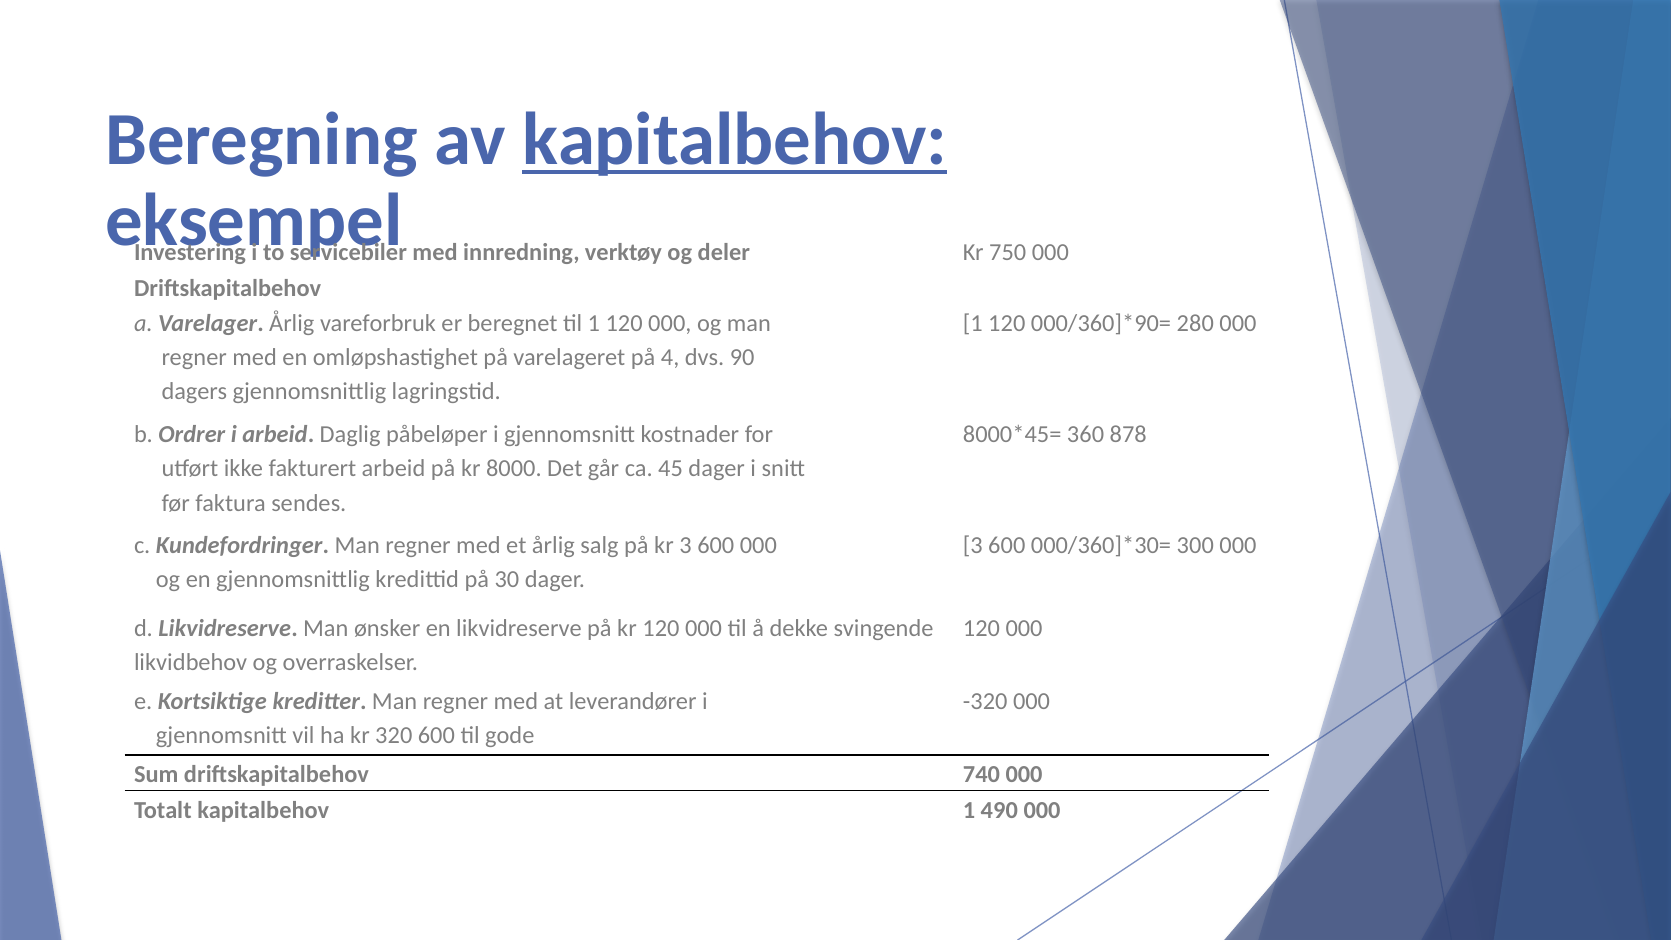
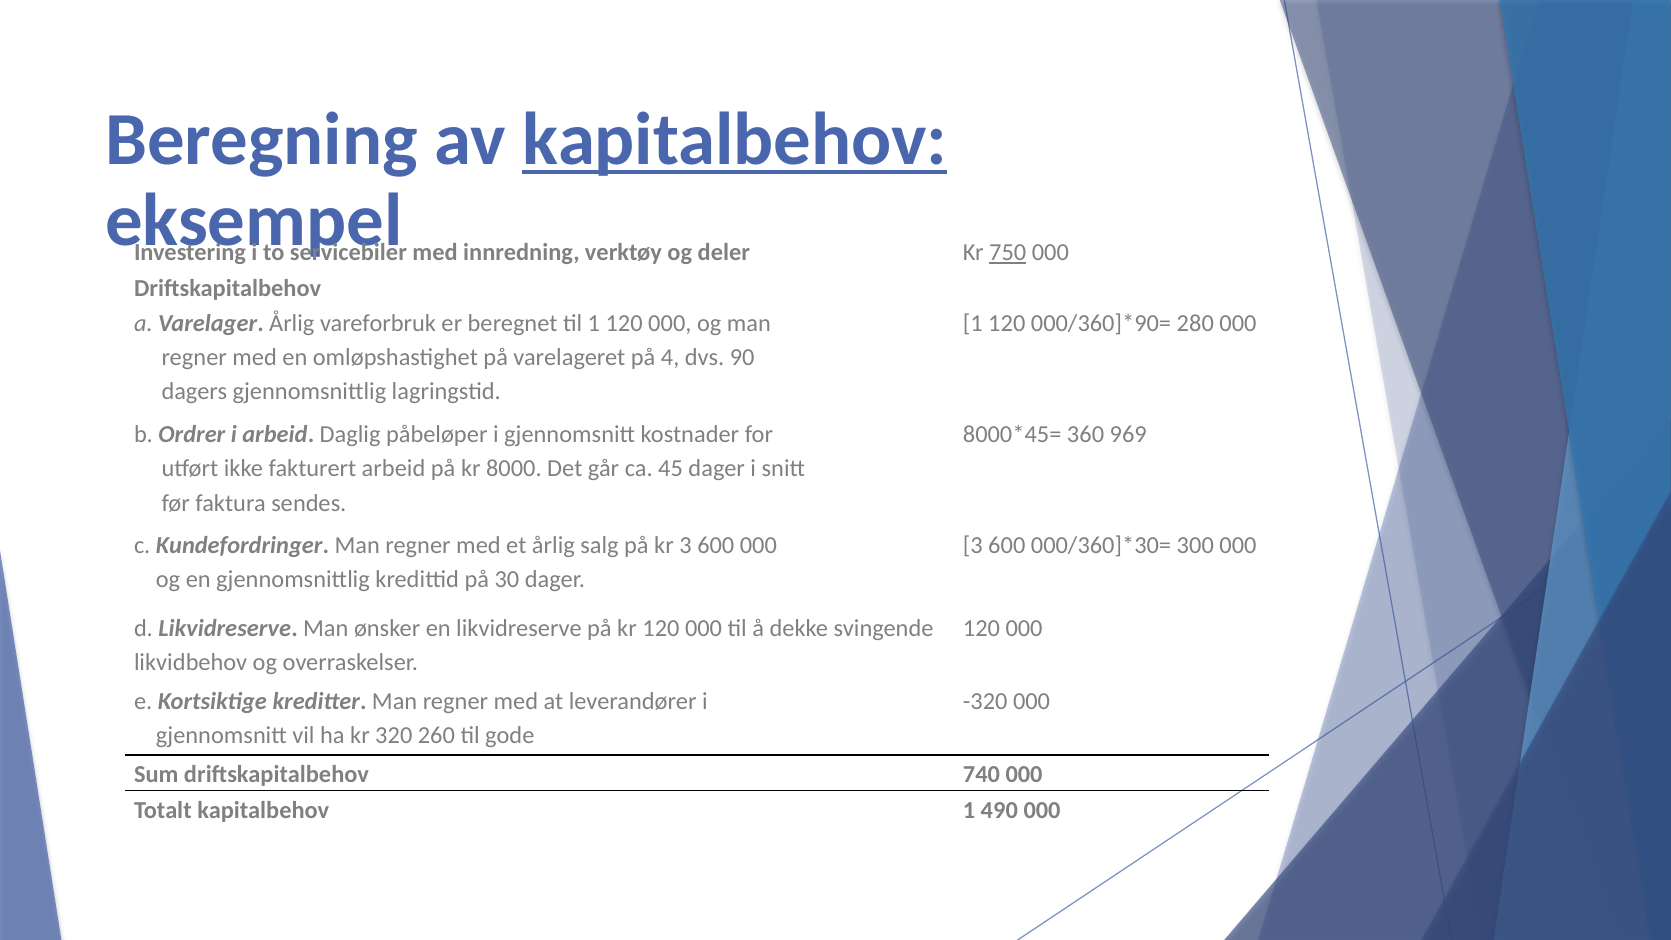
750 underline: none -> present
878: 878 -> 969
320 600: 600 -> 260
